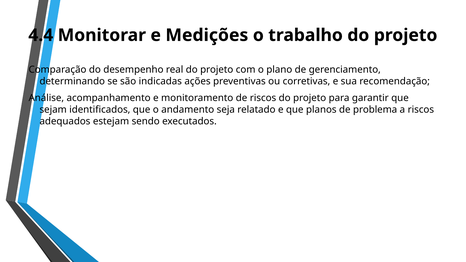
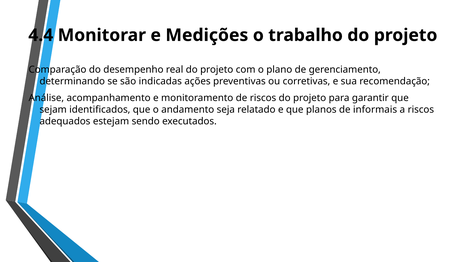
problema: problema -> informais
